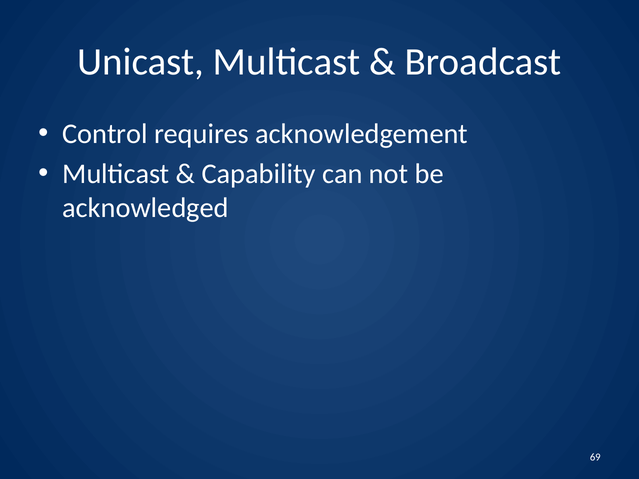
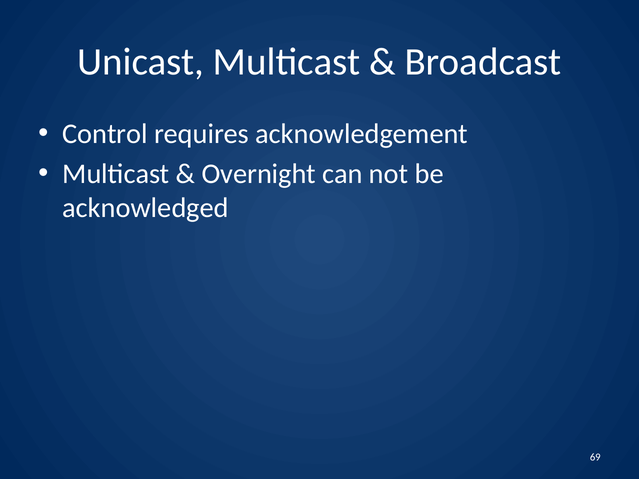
Capability: Capability -> Overnight
